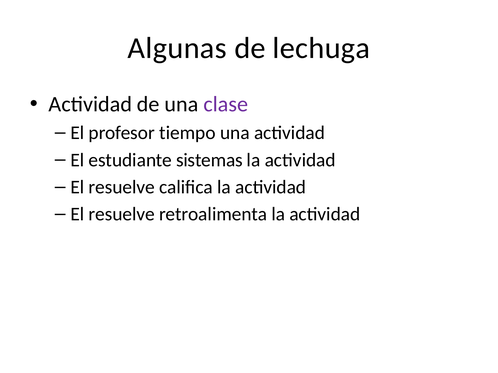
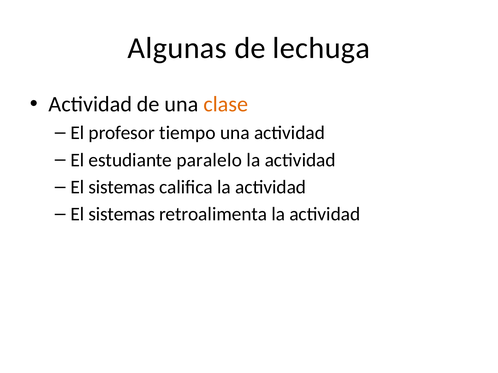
clase colour: purple -> orange
sistemas: sistemas -> paralelo
resuelve at (122, 187): resuelve -> sistemas
resuelve at (122, 214): resuelve -> sistemas
